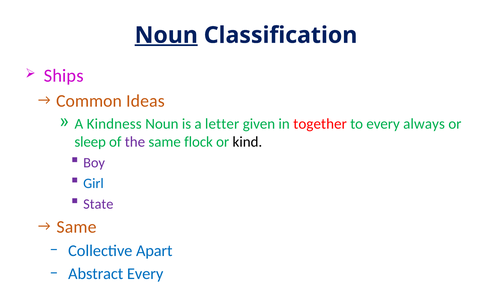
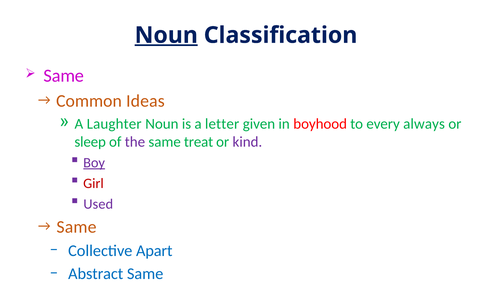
Ships at (64, 76): Ships -> Same
Kindness: Kindness -> Laughter
together: together -> boyhood
flock: flock -> treat
kind colour: black -> purple
Boy underline: none -> present
Girl colour: blue -> red
State: State -> Used
Abstract Every: Every -> Same
